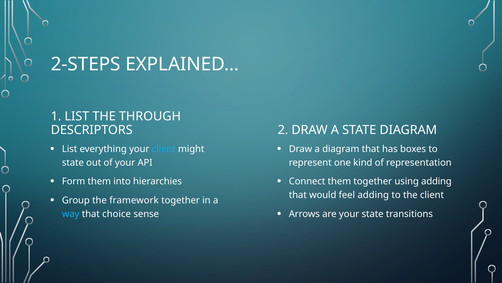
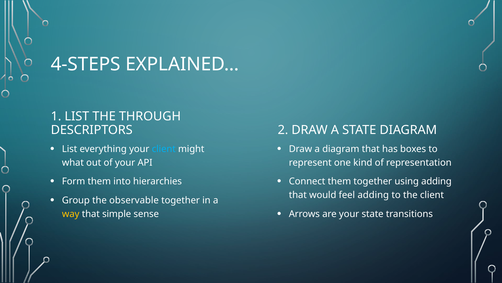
2-STEPS: 2-STEPS -> 4-STEPS
state at (73, 162): state -> what
framework: framework -> observable
way colour: light blue -> yellow
choice: choice -> simple
